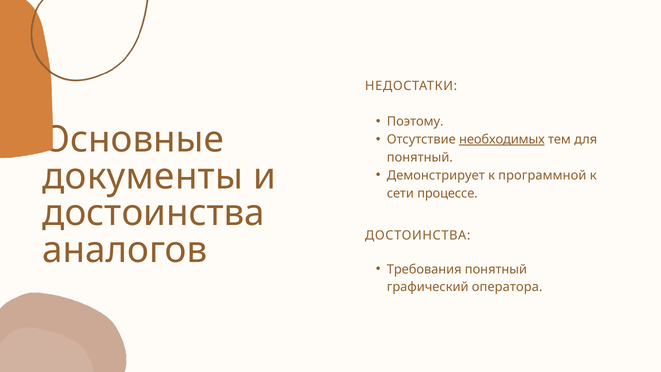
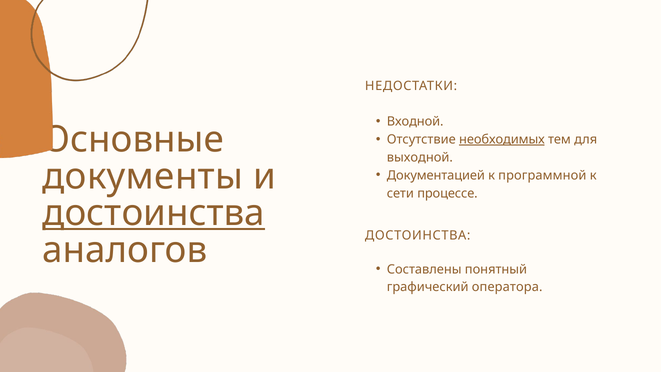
Поэтому: Поэтому -> Входной
понятный at (420, 157): понятный -> выходной
Демонстрирует: Демонстрирует -> Документацией
достоинства at (154, 213) underline: none -> present
Требования: Требования -> Составлены
